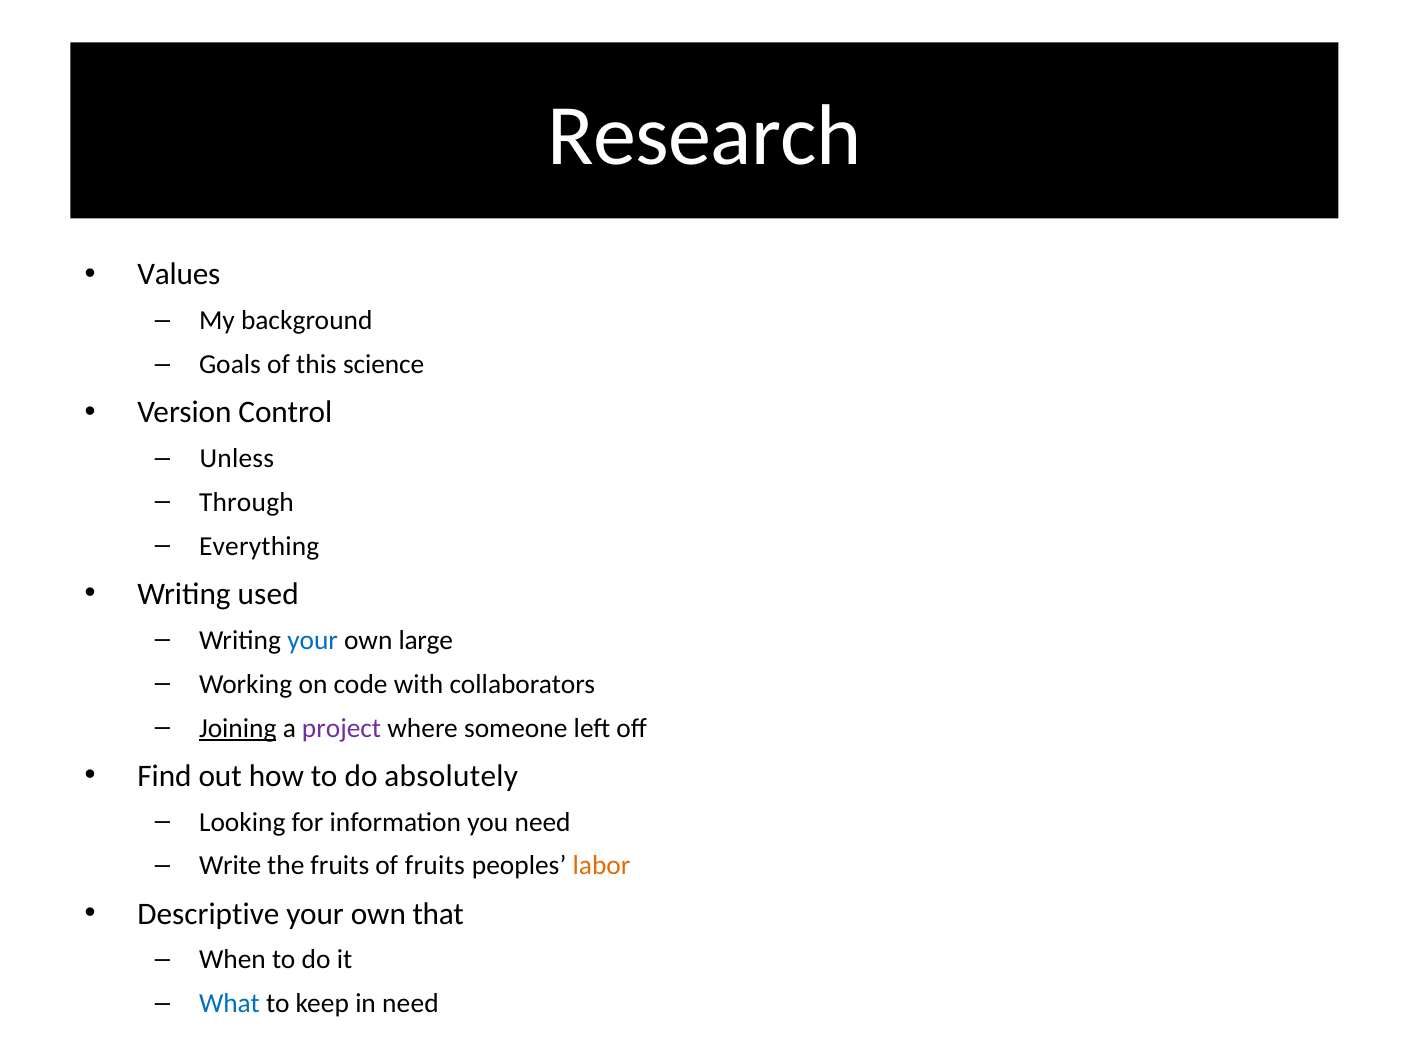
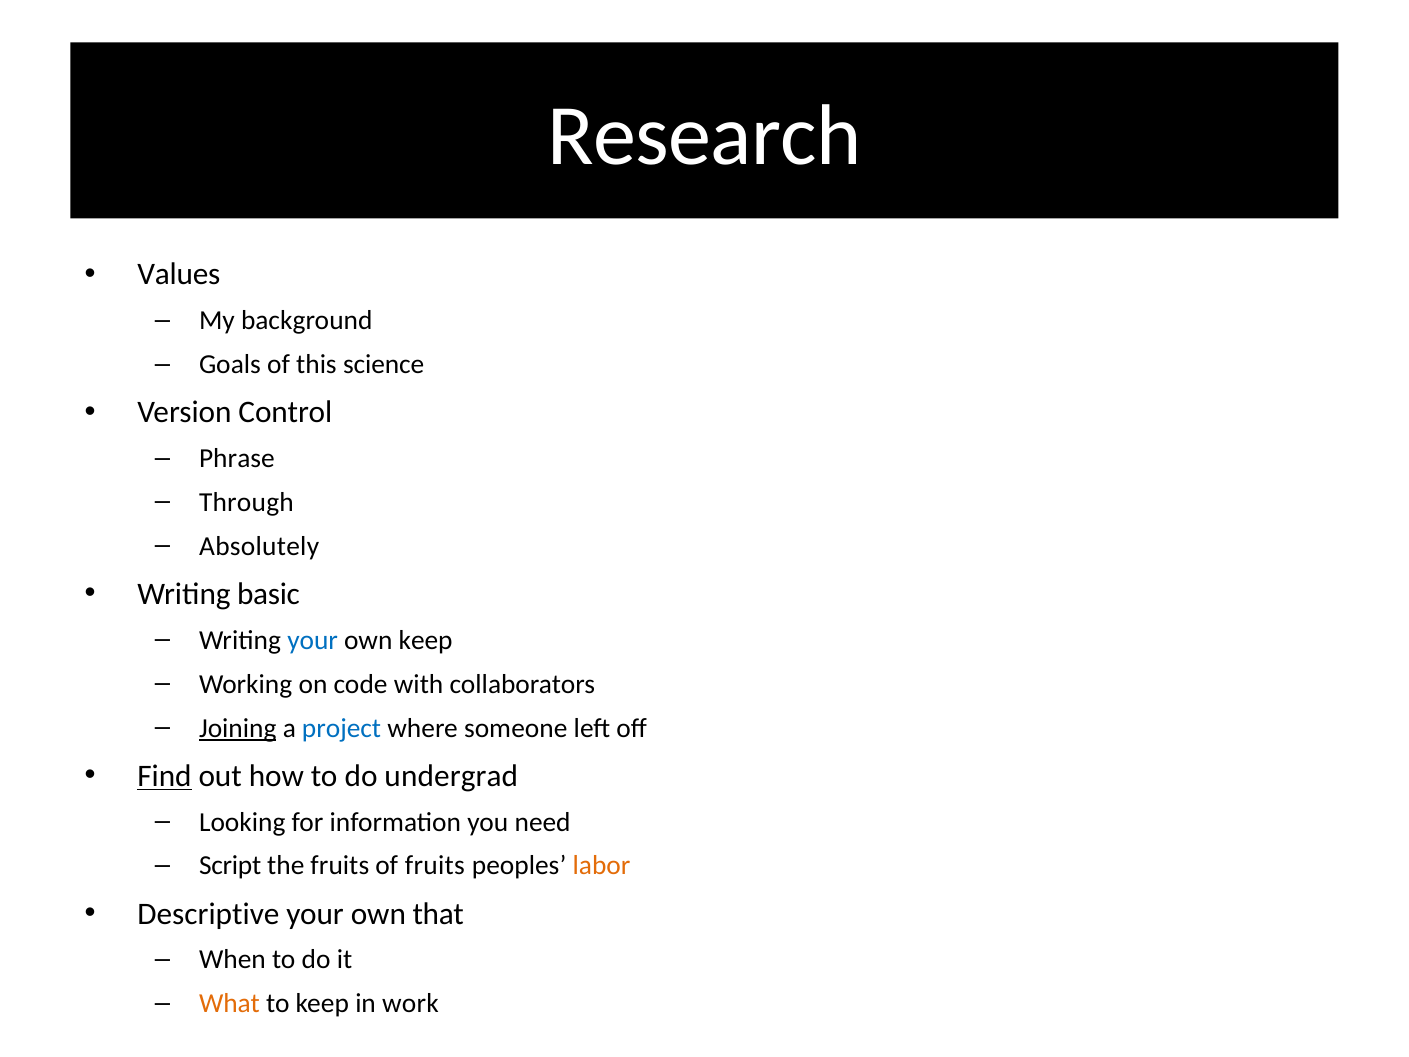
Unless: Unless -> Phrase
Everything: Everything -> Absolutely
used: used -> basic
own large: large -> keep
project colour: purple -> blue
Find underline: none -> present
absolutely: absolutely -> undergrad
Write: Write -> Script
What colour: blue -> orange
in need: need -> work
